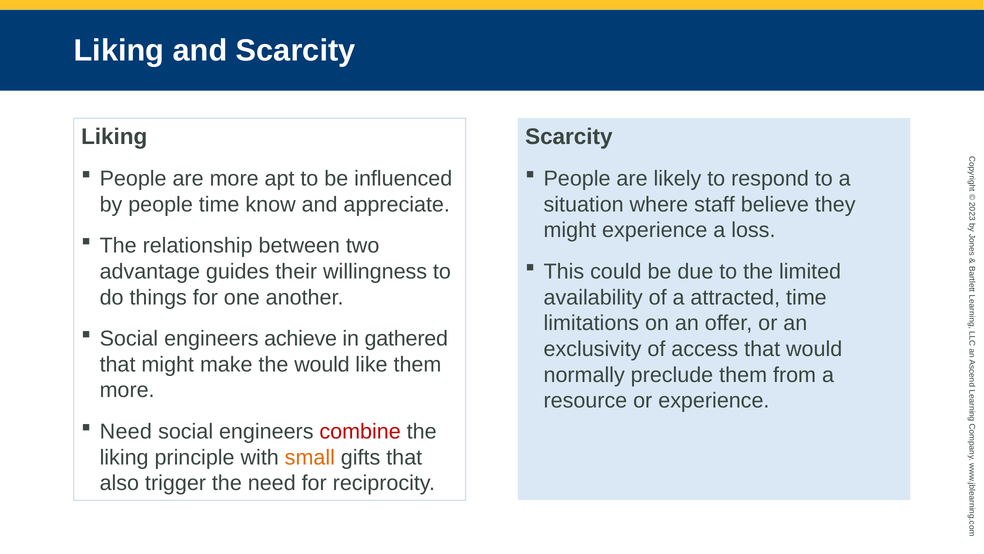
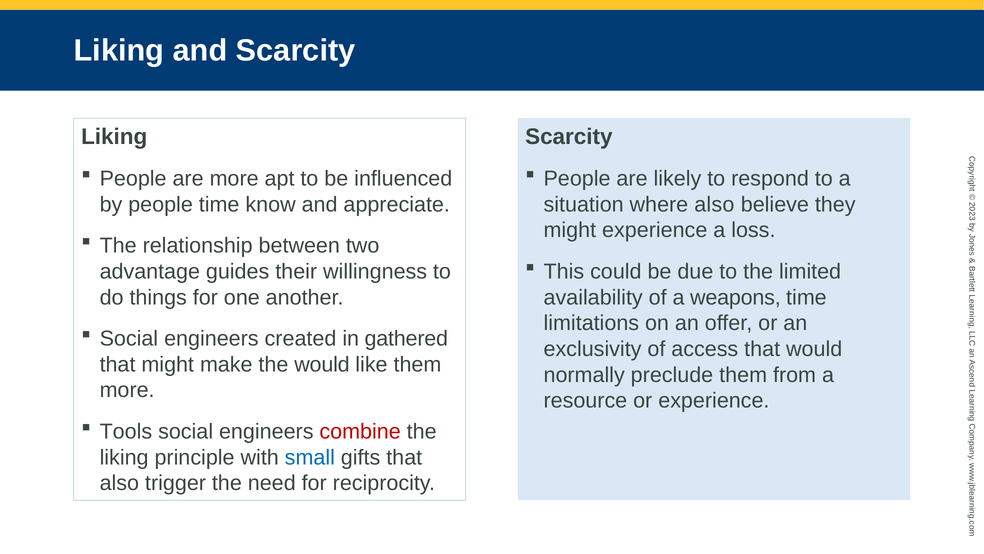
where staff: staff -> also
attracted: attracted -> weapons
achieve: achieve -> created
Need at (126, 431): Need -> Tools
small colour: orange -> blue
